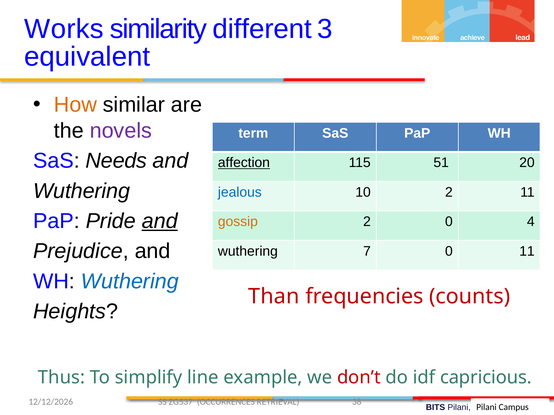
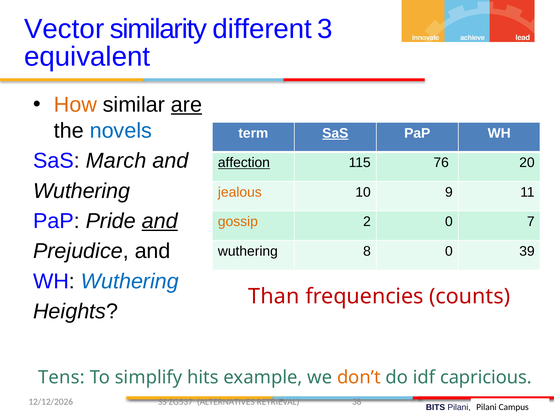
Works: Works -> Vector
are underline: none -> present
novels colour: purple -> blue
SaS at (335, 133) underline: none -> present
Needs: Needs -> March
51: 51 -> 76
jealous colour: blue -> orange
10 2: 2 -> 9
4: 4 -> 7
7: 7 -> 8
0 11: 11 -> 39
Thus: Thus -> Tens
line: line -> hits
don’t colour: red -> orange
OCCURRENCES: OCCURRENCES -> ALTERNATIVES
